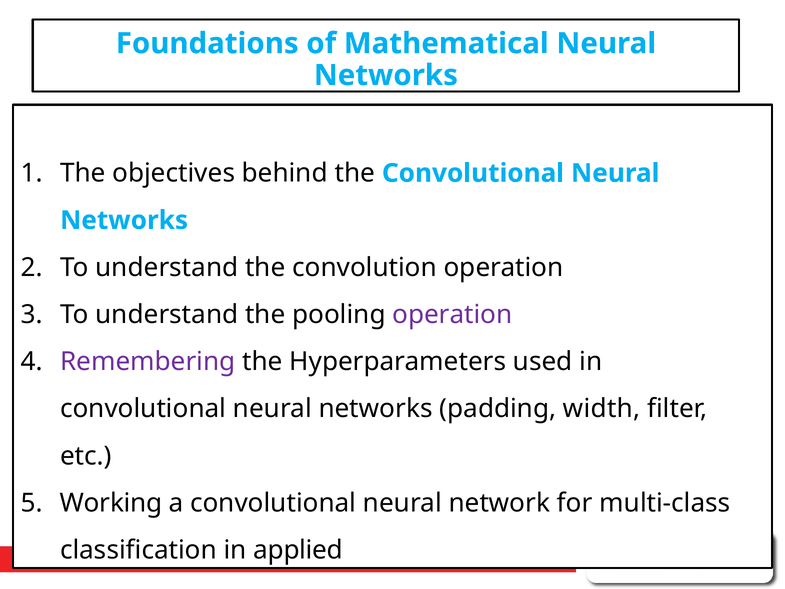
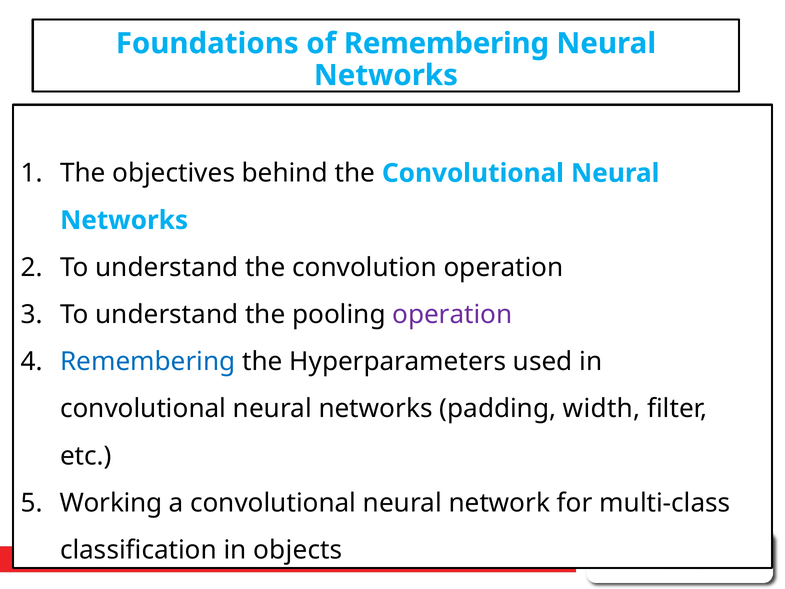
of Mathematical: Mathematical -> Remembering
Remembering at (148, 362) colour: purple -> blue
applied: applied -> objects
